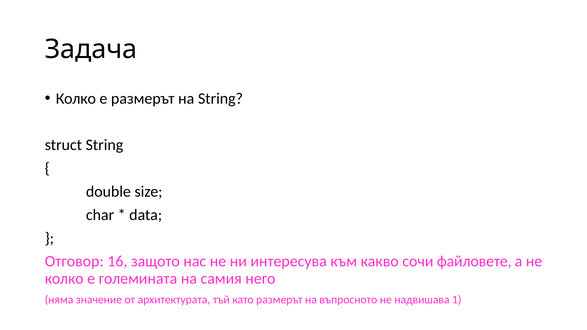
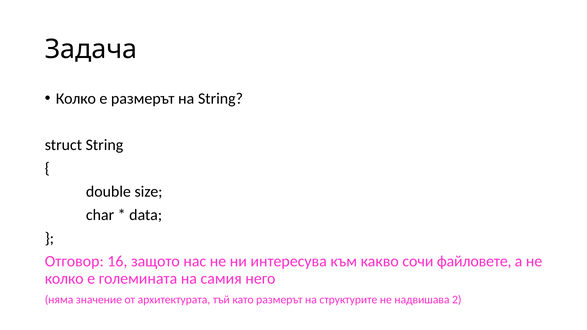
въпросното: въпросното -> структурите
1: 1 -> 2
